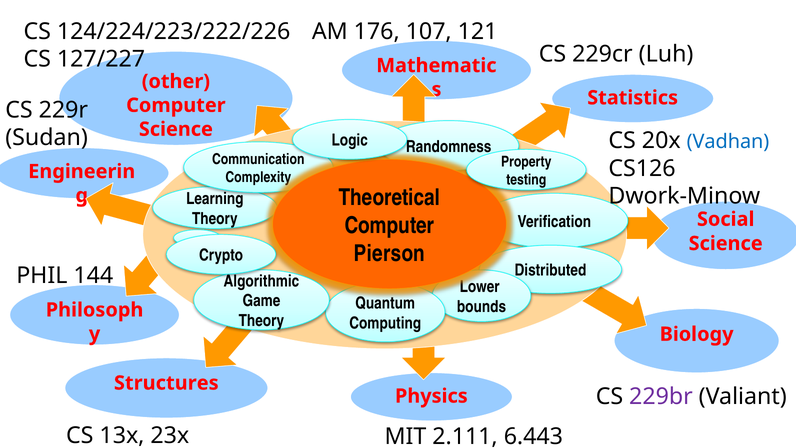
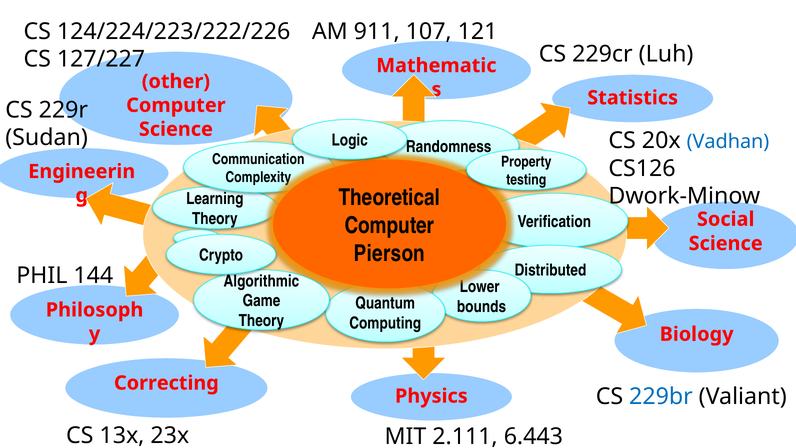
176: 176 -> 911
Structures: Structures -> Correcting
229br colour: purple -> blue
